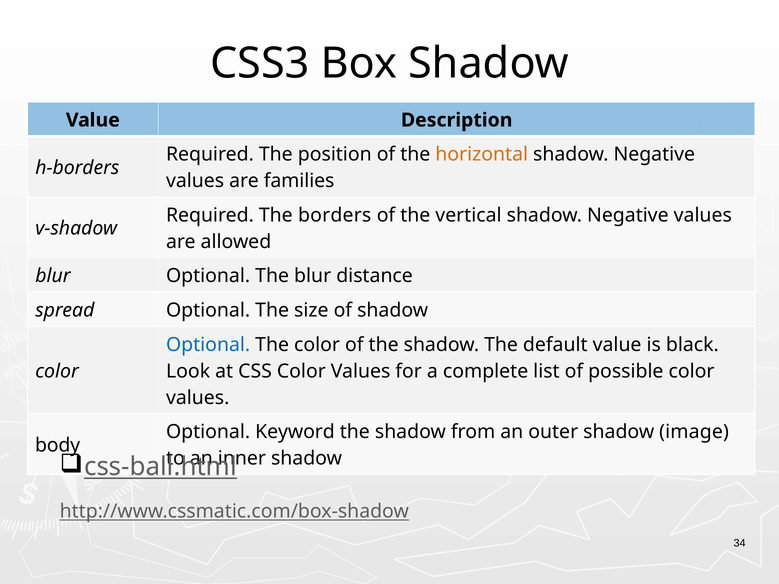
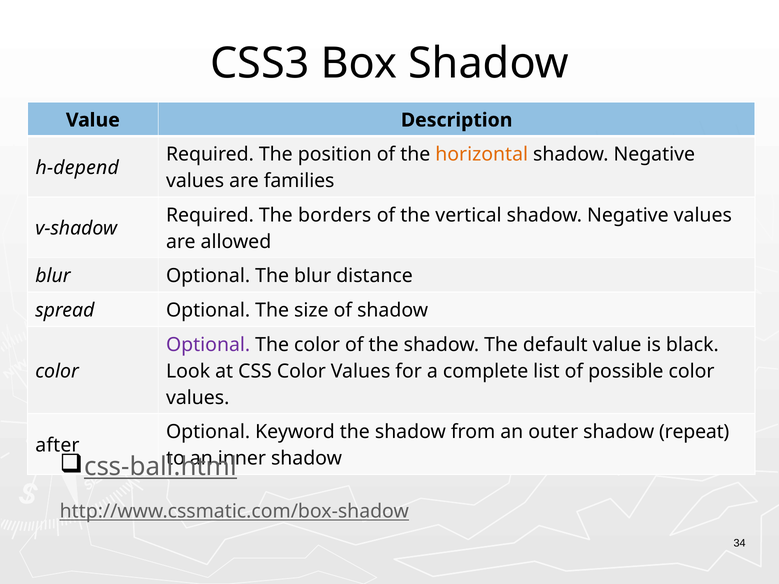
h-borders: h-borders -> h-depend
Optional at (208, 345) colour: blue -> purple
image: image -> repeat
body: body -> after
